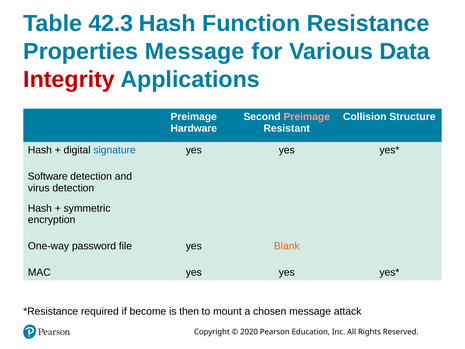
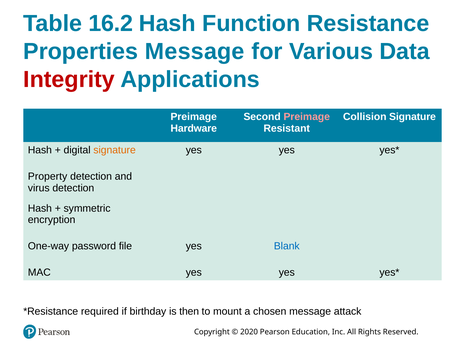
42.3: 42.3 -> 16.2
Collision Structure: Structure -> Signature
signature at (115, 150) colour: blue -> orange
Software: Software -> Property
Blank at (287, 246) colour: orange -> blue
become: become -> birthday
